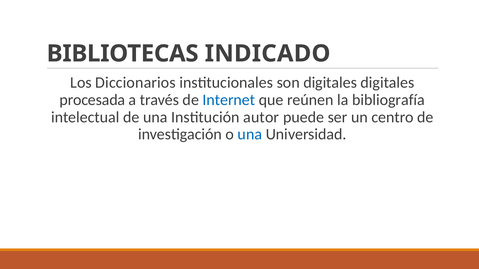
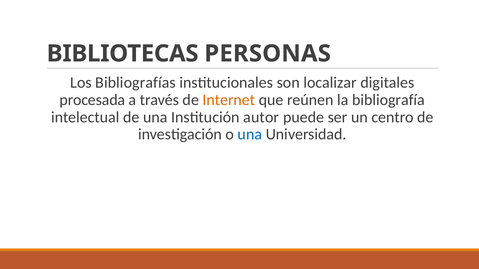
INDICADO: INDICADO -> PERSONAS
Diccionarios: Diccionarios -> Bibliografías
son digitales: digitales -> localizar
Internet colour: blue -> orange
